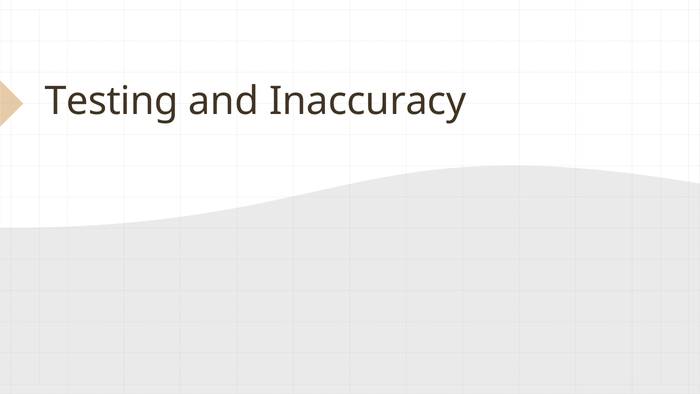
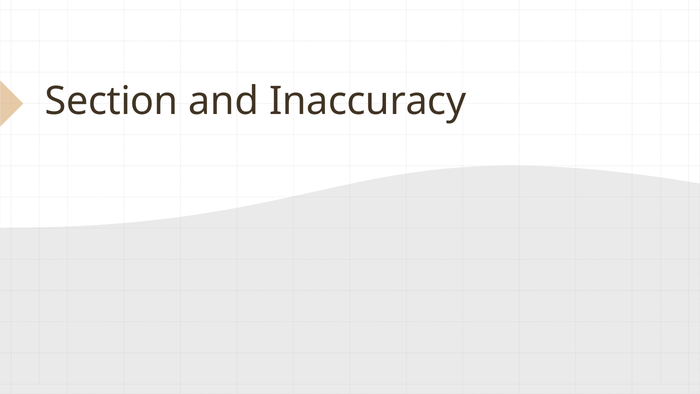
Testing: Testing -> Section
